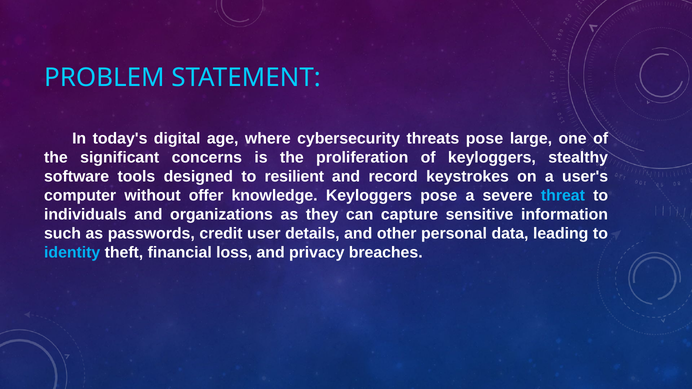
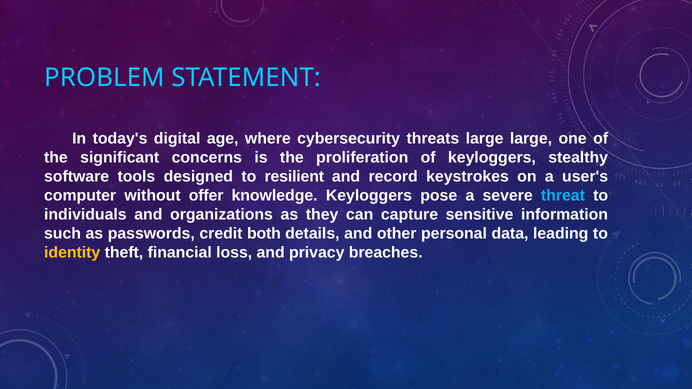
threats pose: pose -> large
user: user -> both
identity colour: light blue -> yellow
